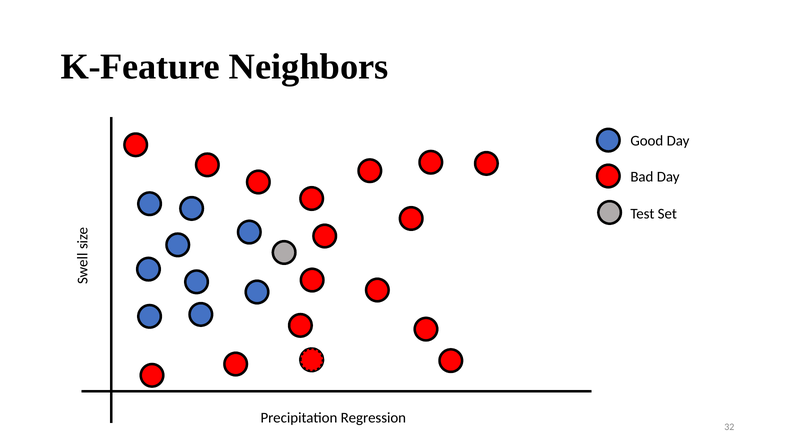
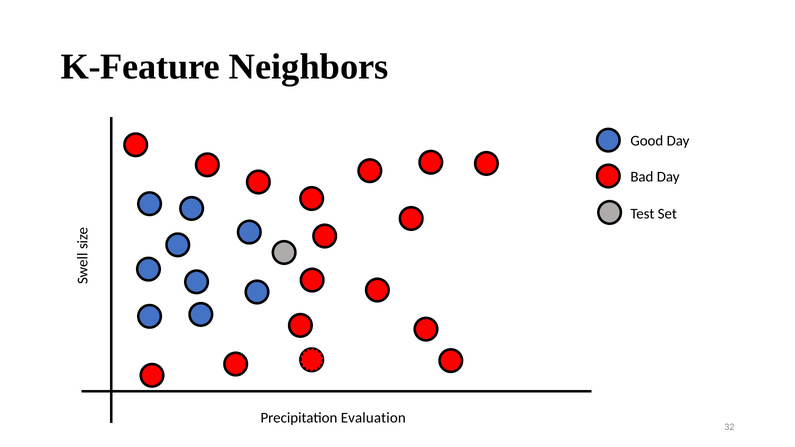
Regression: Regression -> Evaluation
